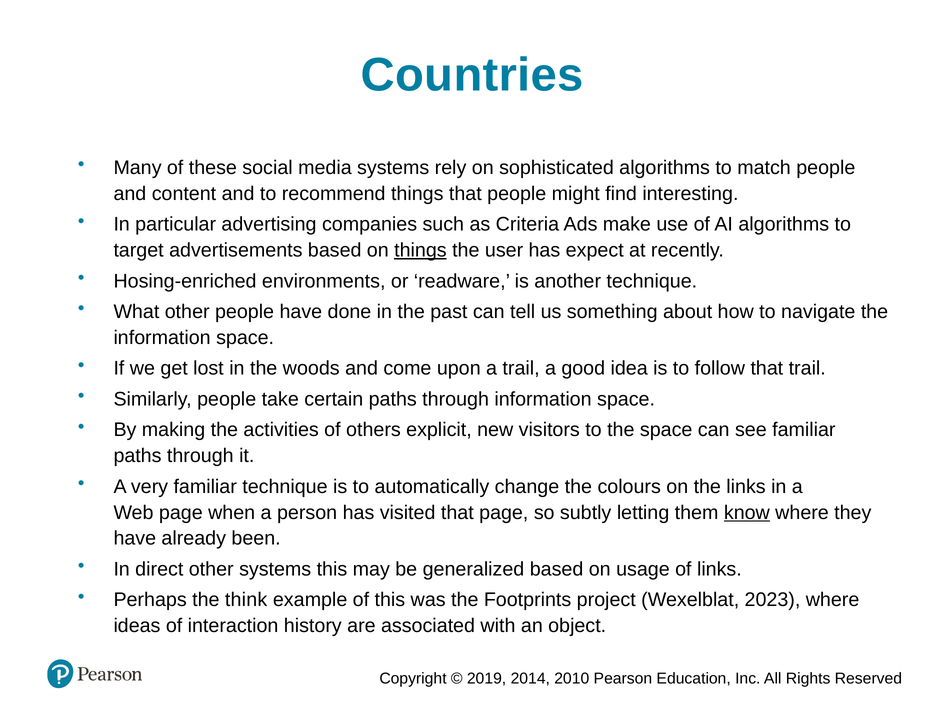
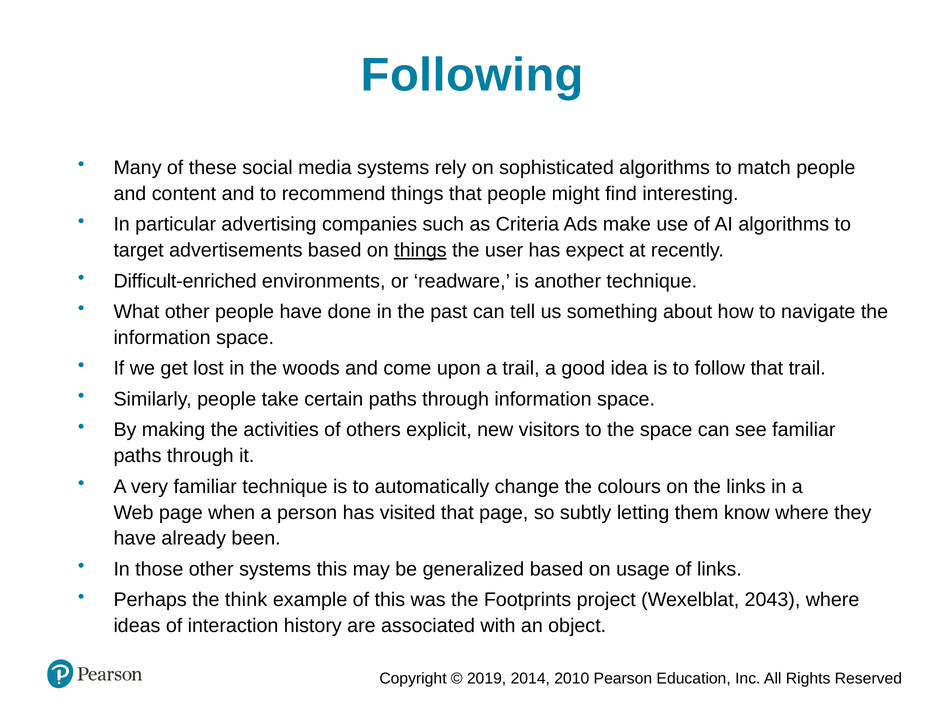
Countries: Countries -> Following
Hosing-enriched: Hosing-enriched -> Difficult-enriched
know underline: present -> none
direct: direct -> those
2023: 2023 -> 2043
